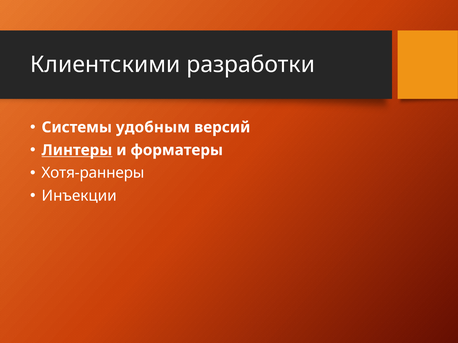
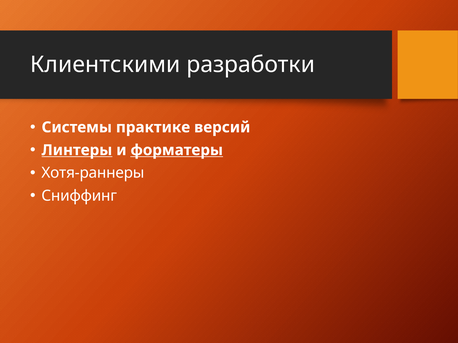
удобным: удобным -> практике
форматеры underline: none -> present
Инъекции: Инъекции -> Сниффинг
